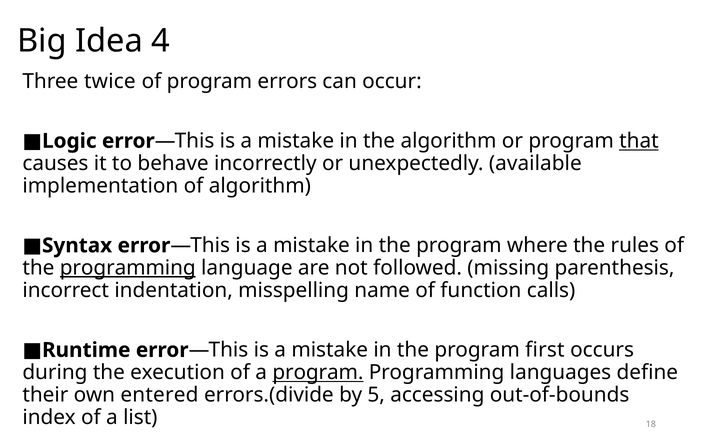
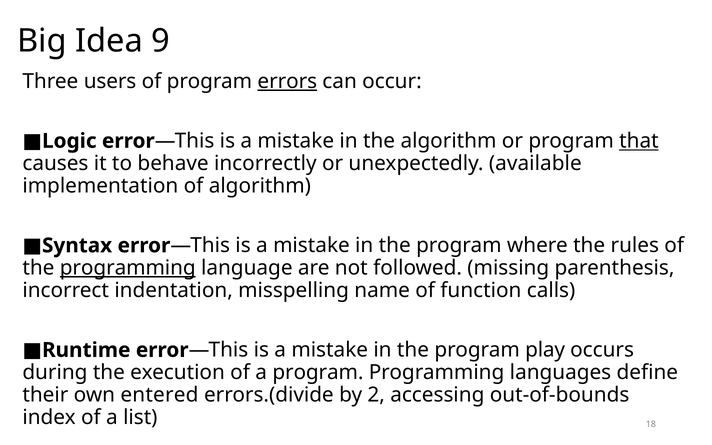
4: 4 -> 9
twice: twice -> users
errors underline: none -> present
first: first -> play
program at (318, 372) underline: present -> none
5: 5 -> 2
